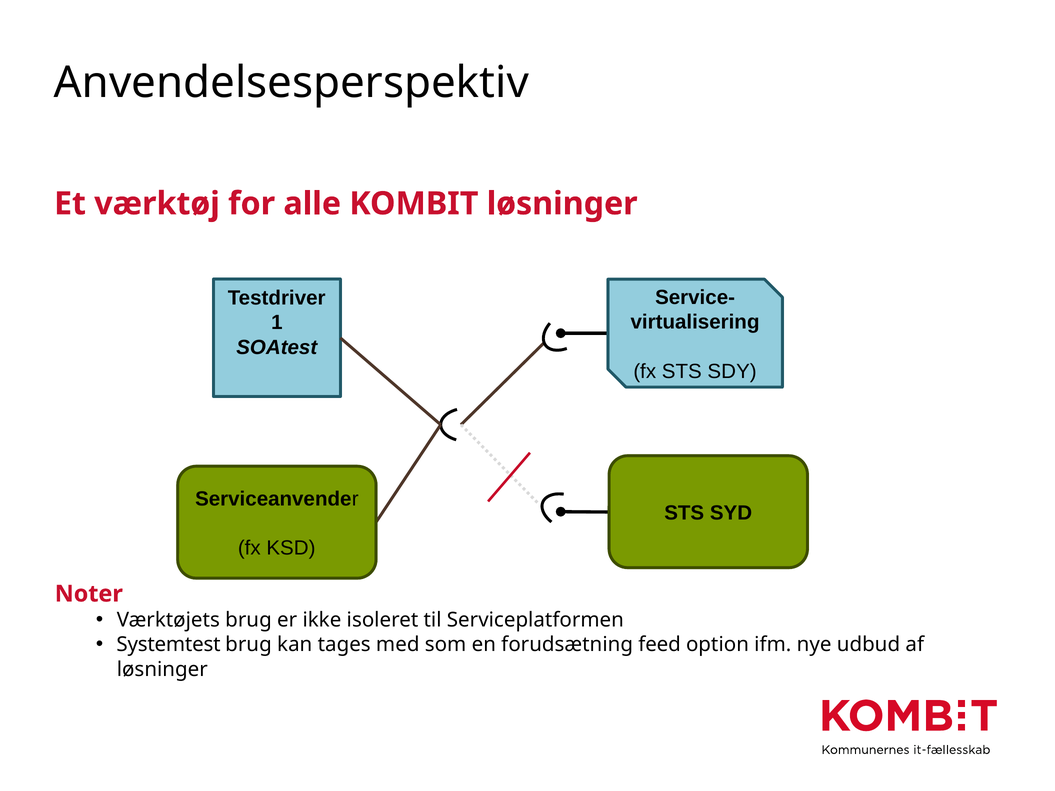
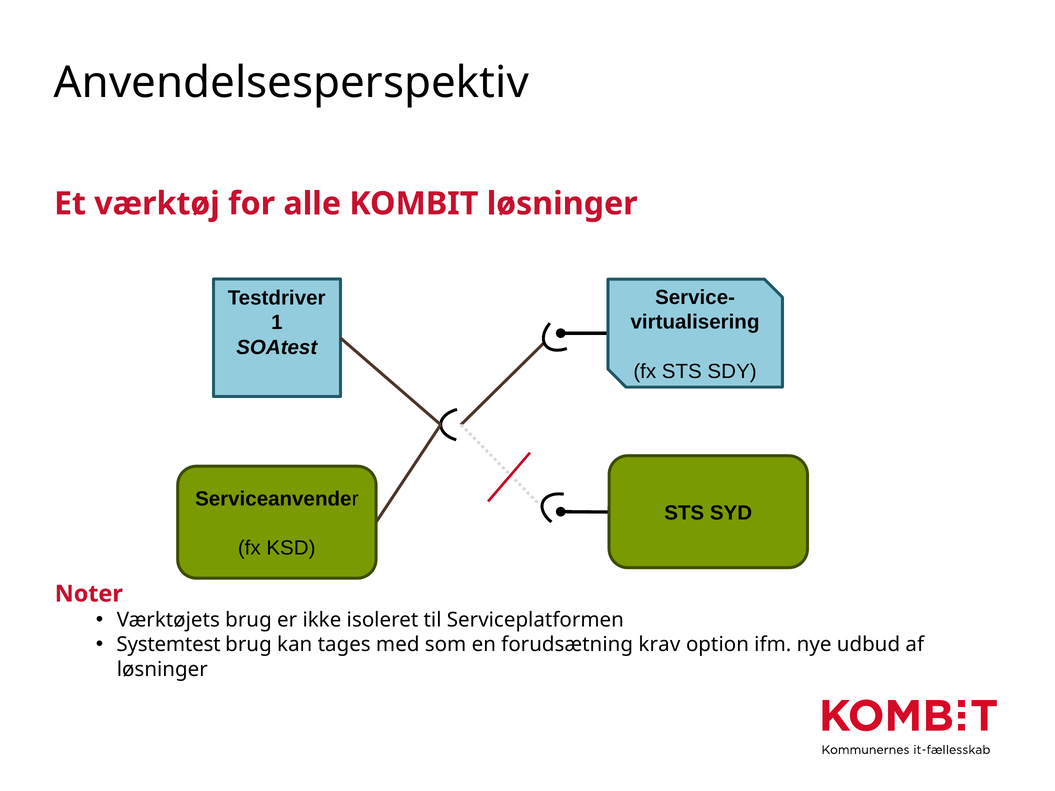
feed: feed -> krav
